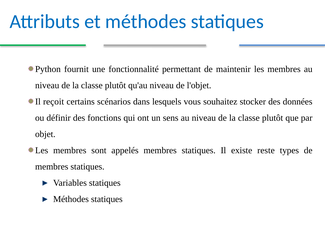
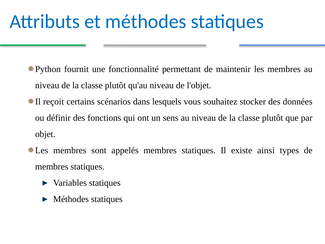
reste: reste -> ainsi
